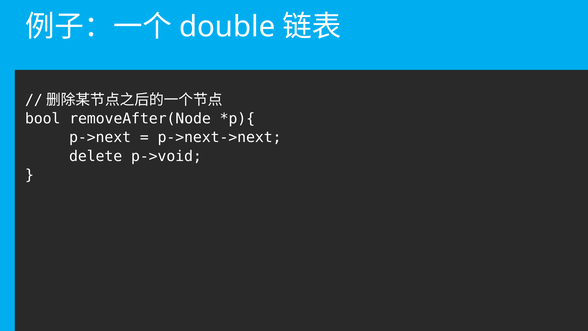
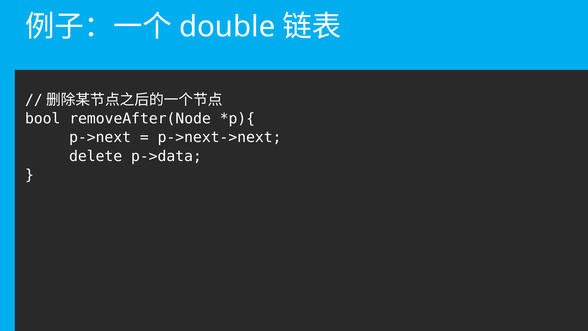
p->void: p->void -> p->data
